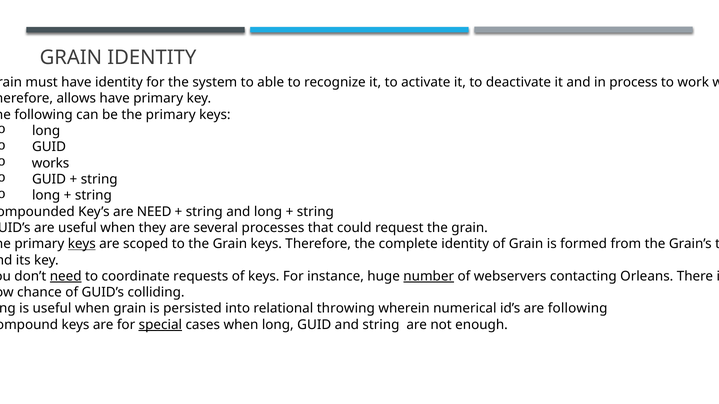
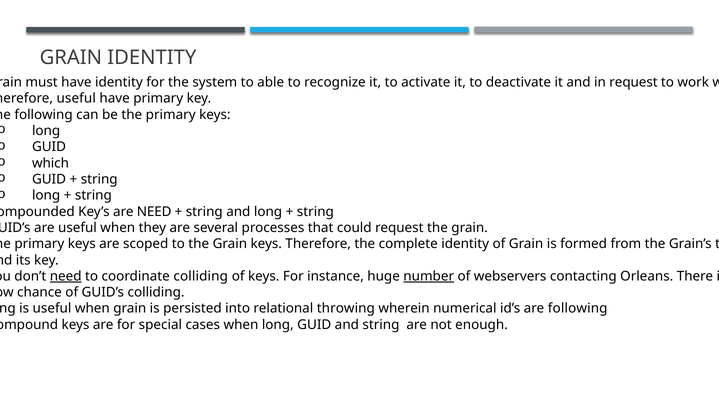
in process: process -> request
allows at (76, 99): allows -> useful
works: works -> which
keys at (82, 244) underline: present -> none
coordinate requests: requests -> colliding
special underline: present -> none
